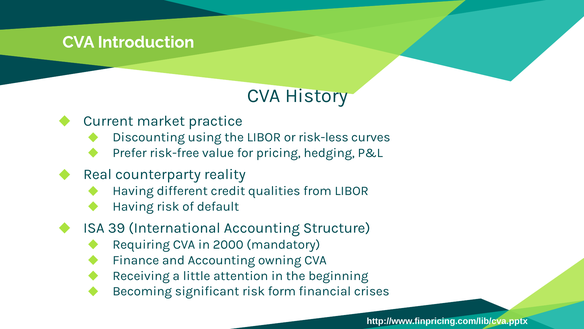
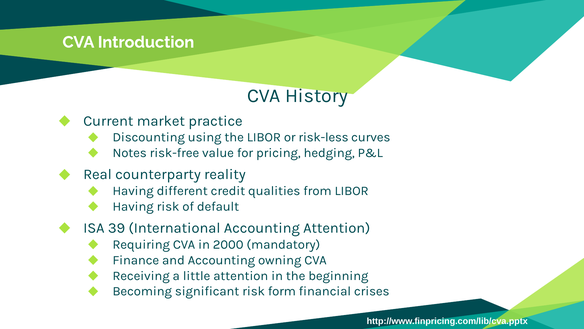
Prefer: Prefer -> Notes
Accounting Structure: Structure -> Attention
